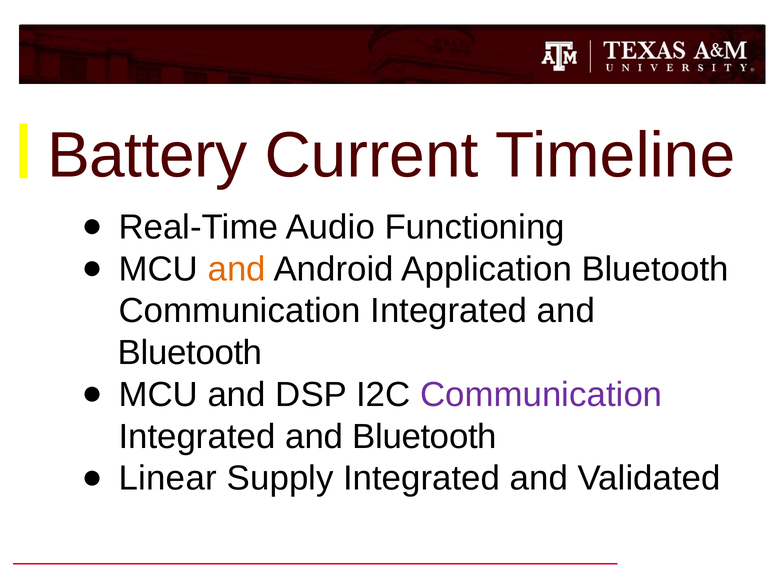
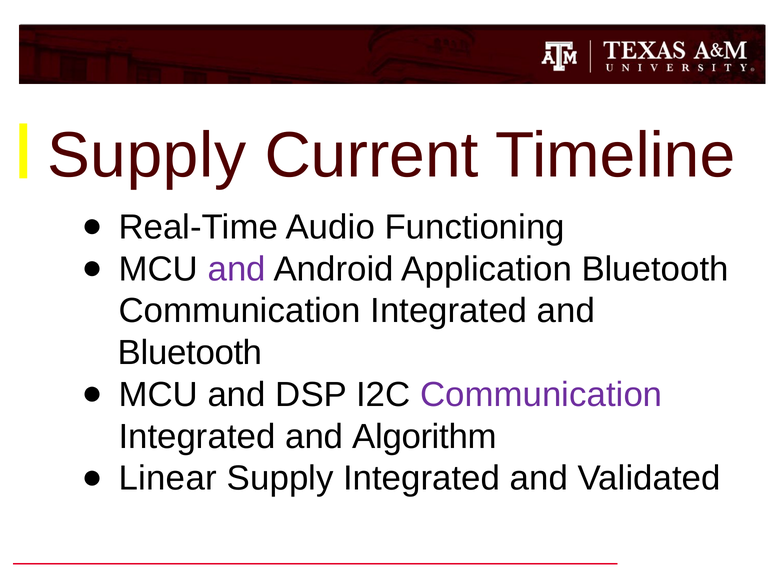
Battery at (147, 155): Battery -> Supply
and at (237, 269) colour: orange -> purple
Bluetooth at (425, 437): Bluetooth -> Algorithm
